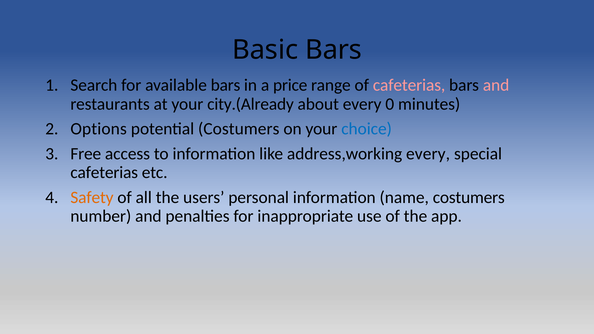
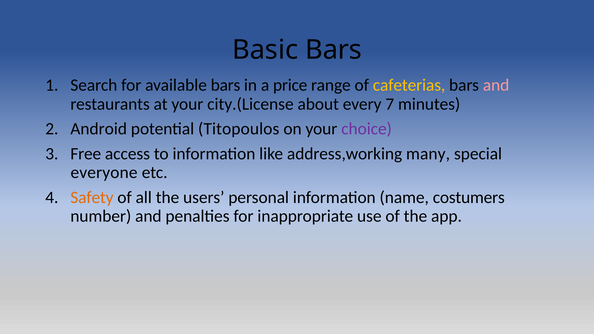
cafeterias at (409, 85) colour: pink -> yellow
city.(Already: city.(Already -> city.(License
0: 0 -> 7
Options: Options -> Android
potential Costumers: Costumers -> Titopoulos
choice colour: blue -> purple
address,working every: every -> many
cafeterias at (104, 173): cafeterias -> everyone
